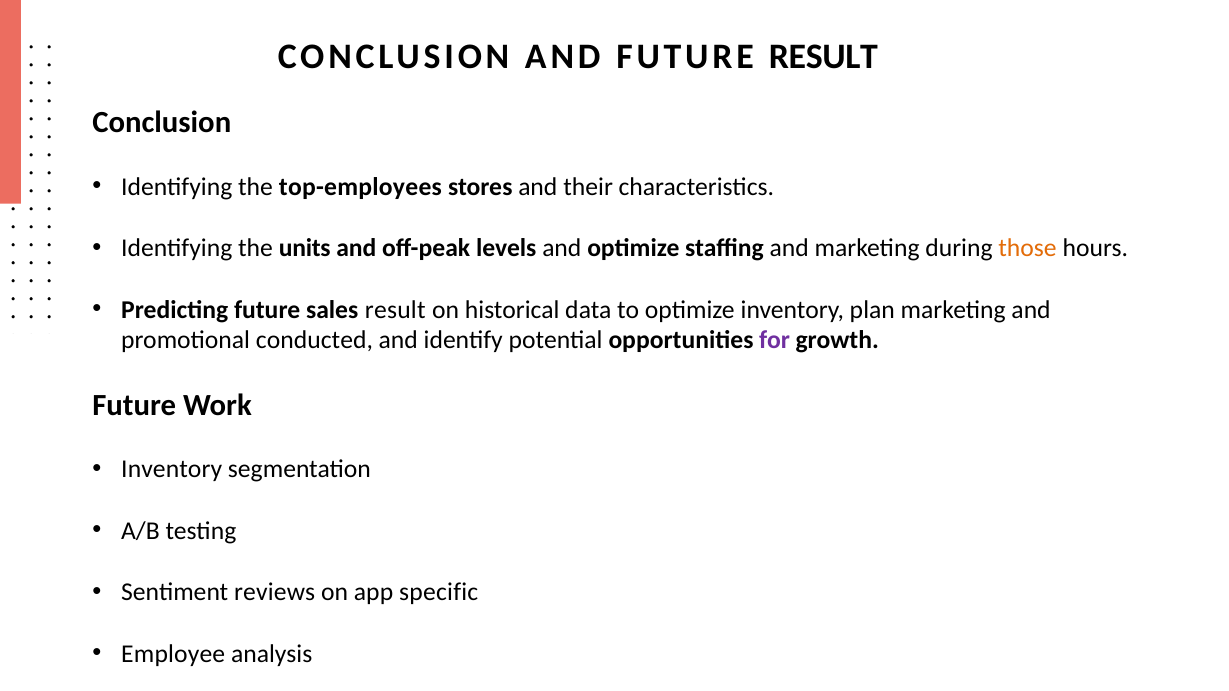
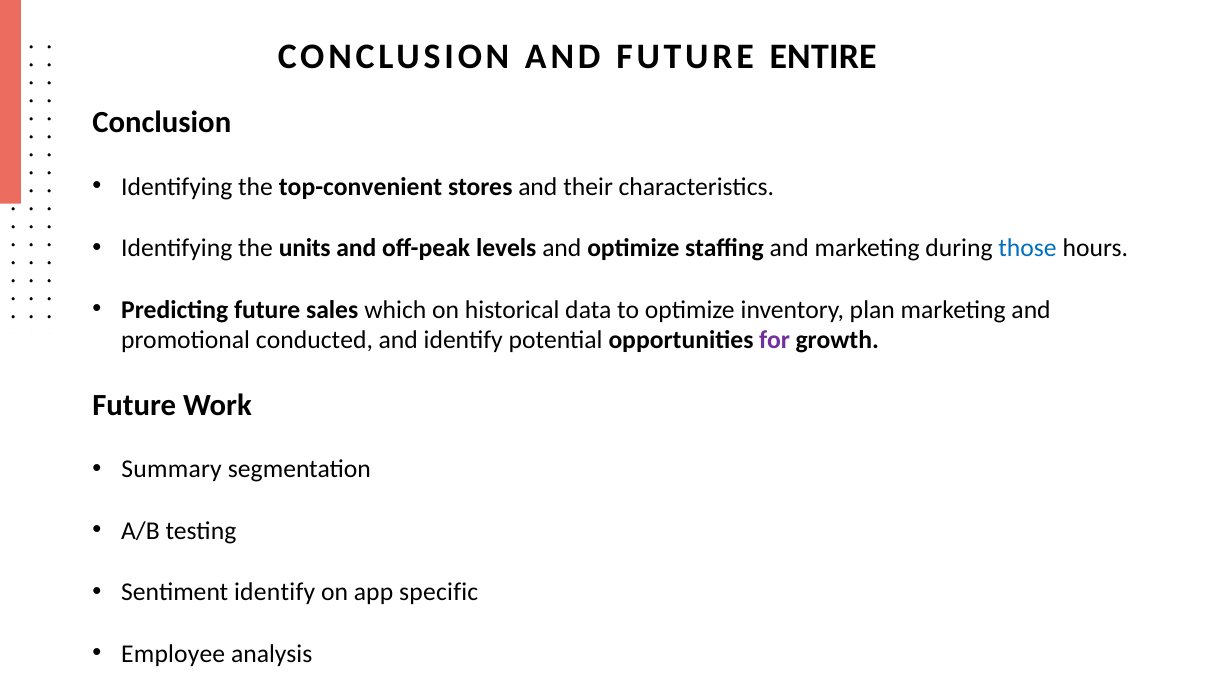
FUTURE RESULT: RESULT -> ENTIRE
top-employees: top-employees -> top-convenient
those colour: orange -> blue
sales result: result -> which
Inventory at (172, 470): Inventory -> Summary
Sentiment reviews: reviews -> identify
